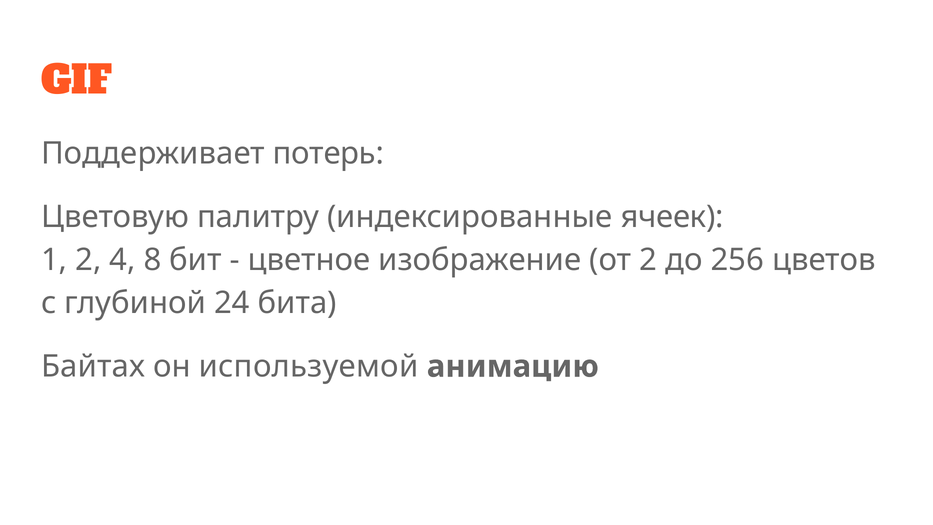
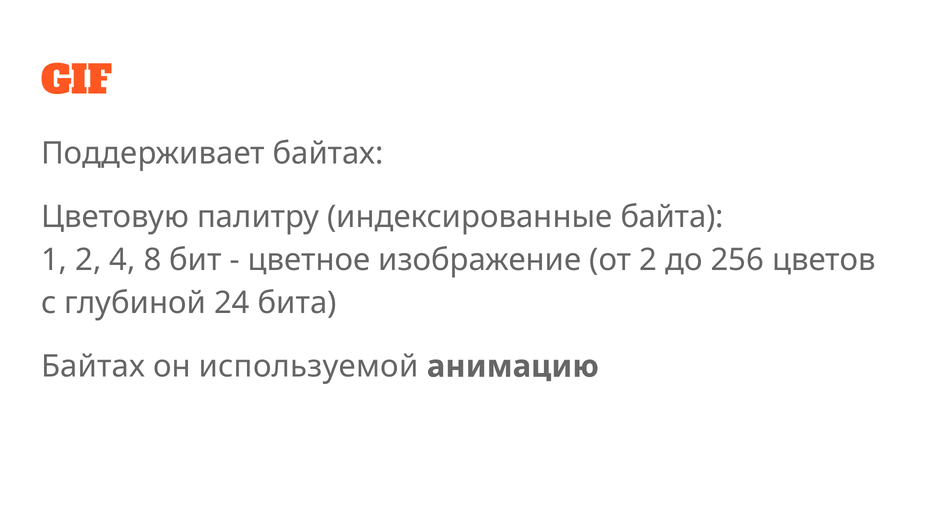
Поддерживает потерь: потерь -> байтах
ячеек: ячеек -> байта
